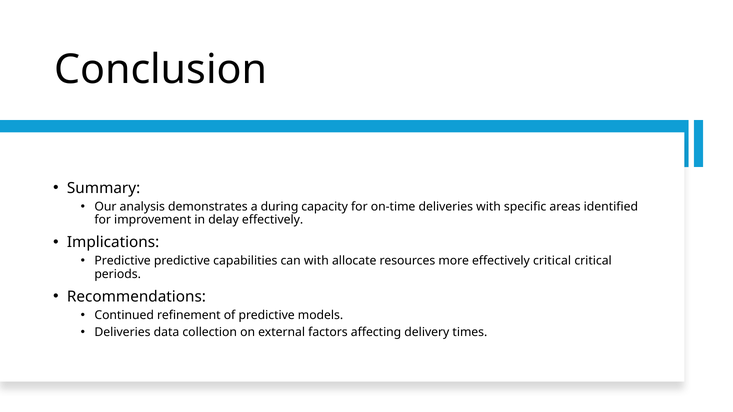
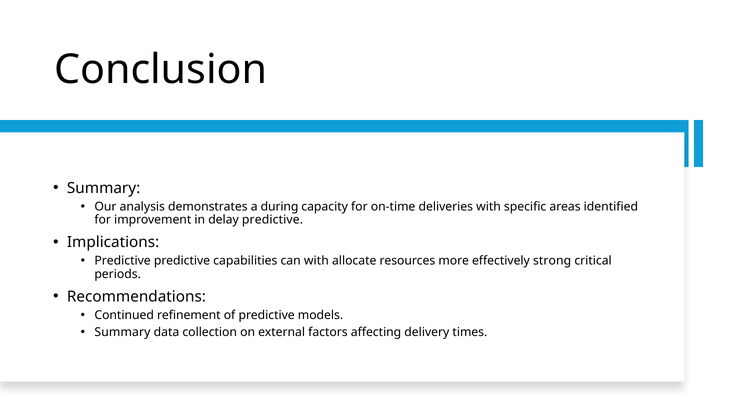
delay effectively: effectively -> predictive
effectively critical: critical -> strong
Deliveries at (123, 332): Deliveries -> Summary
